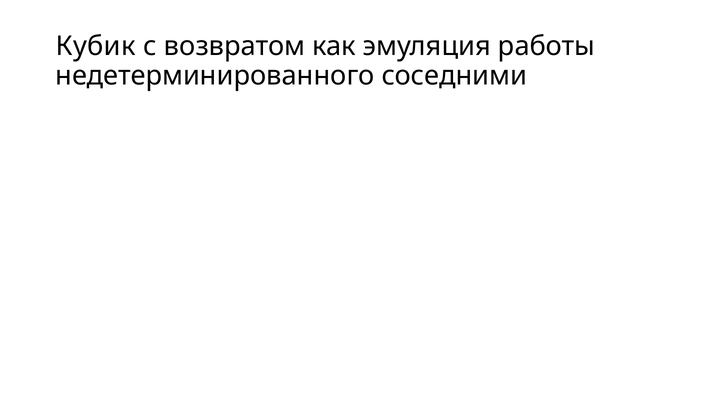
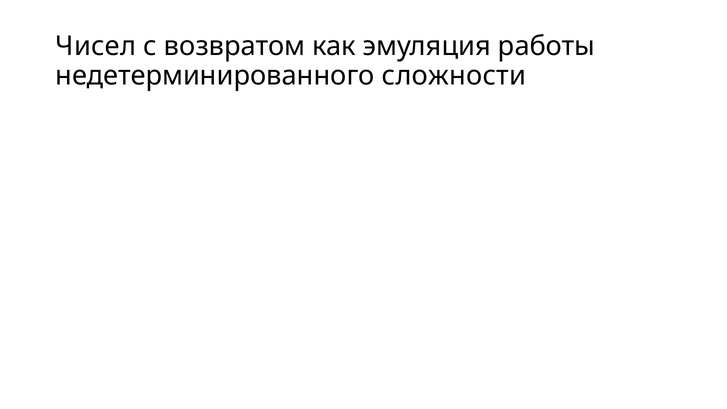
Кубик: Кубик -> Чисел
соседними: соседними -> сложности
